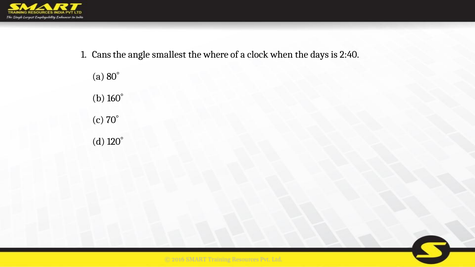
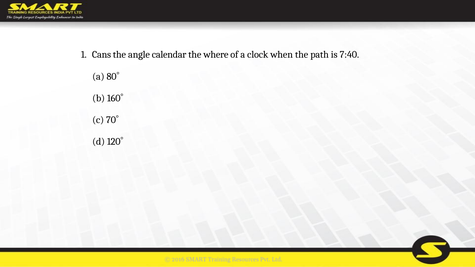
smallest: smallest -> calendar
days: days -> path
2:40: 2:40 -> 7:40
